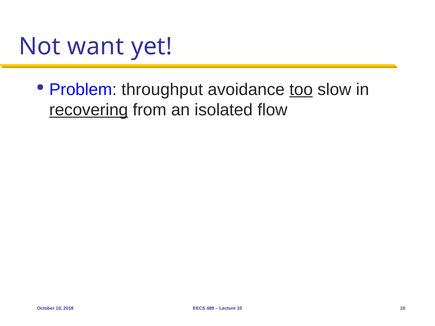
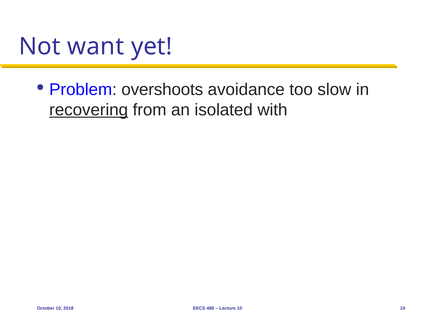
throughput: throughput -> overshoots
too underline: present -> none
flow: flow -> with
